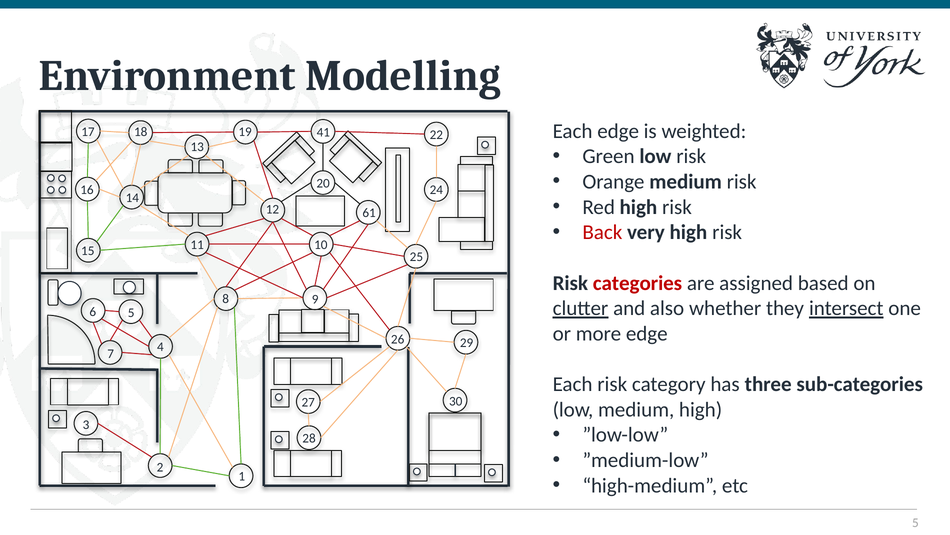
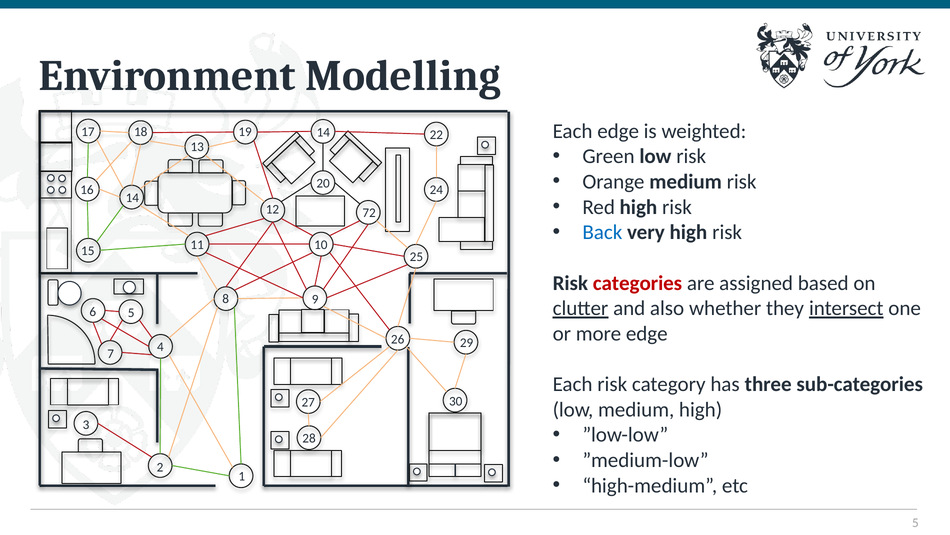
19 41: 41 -> 14
61: 61 -> 72
Back colour: red -> blue
